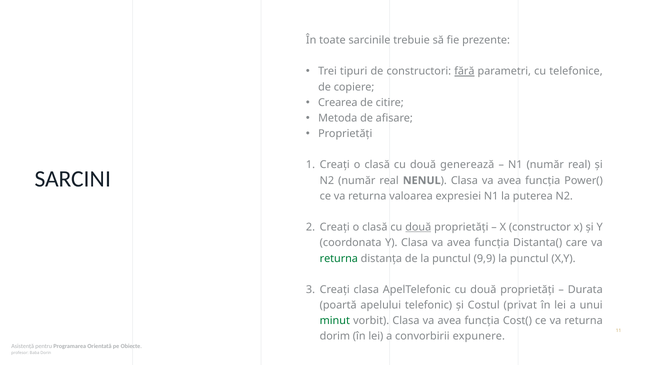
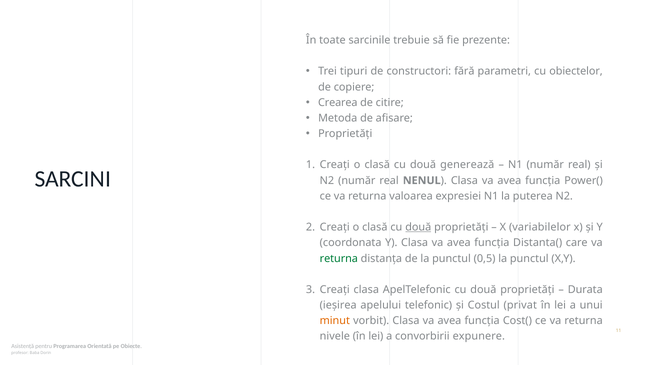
fără underline: present -> none
telefonice: telefonice -> obiectelor
constructor: constructor -> variabilelor
9,9: 9,9 -> 0,5
poartă: poartă -> ieșirea
minut colour: green -> orange
dorim: dorim -> nivele
